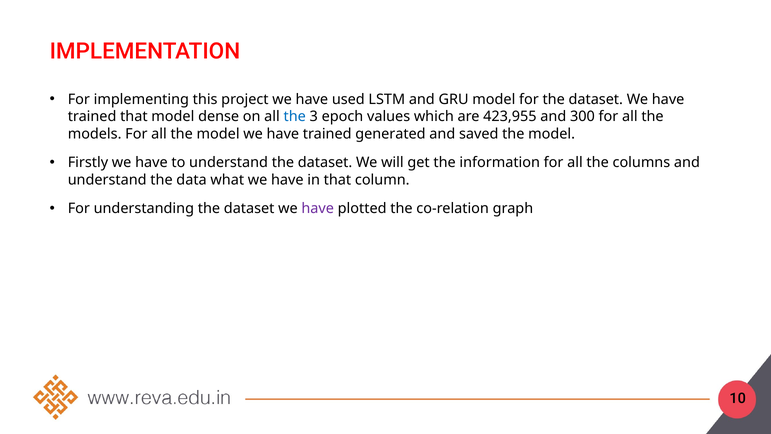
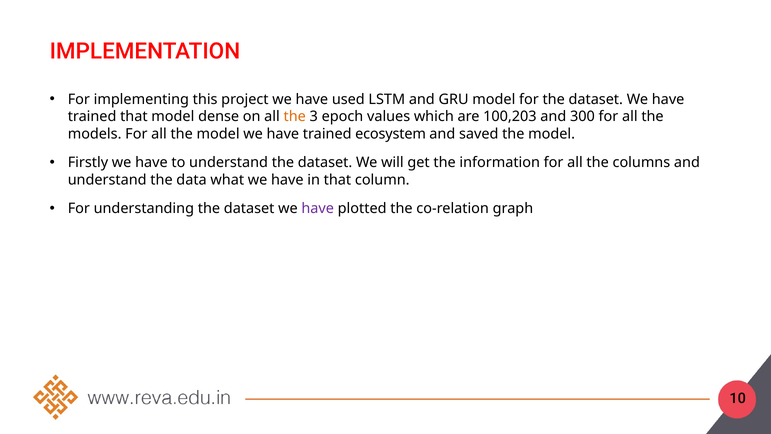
the at (295, 117) colour: blue -> orange
423,955: 423,955 -> 100,203
generated: generated -> ecosystem
